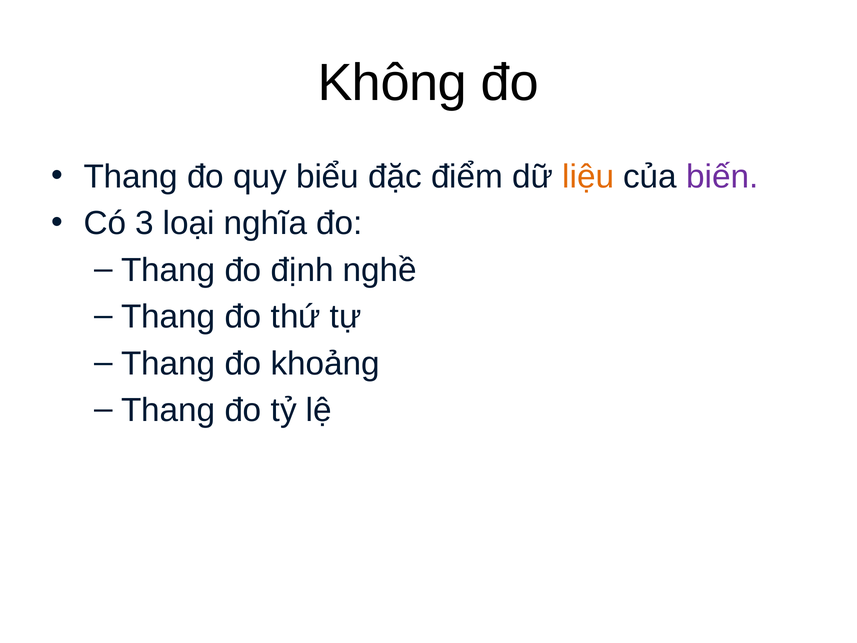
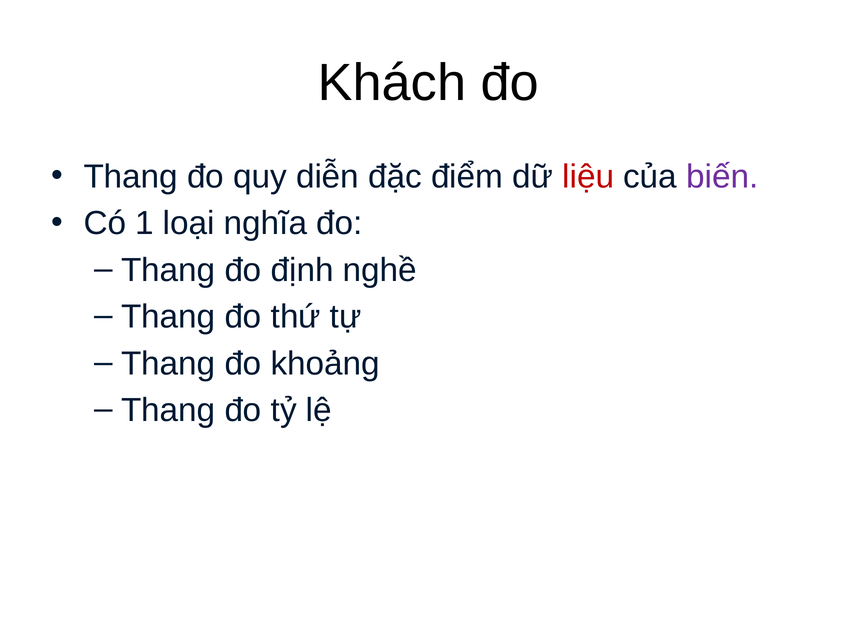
Không: Không -> Khách
biểu: biểu -> diễn
liệu colour: orange -> red
3: 3 -> 1
